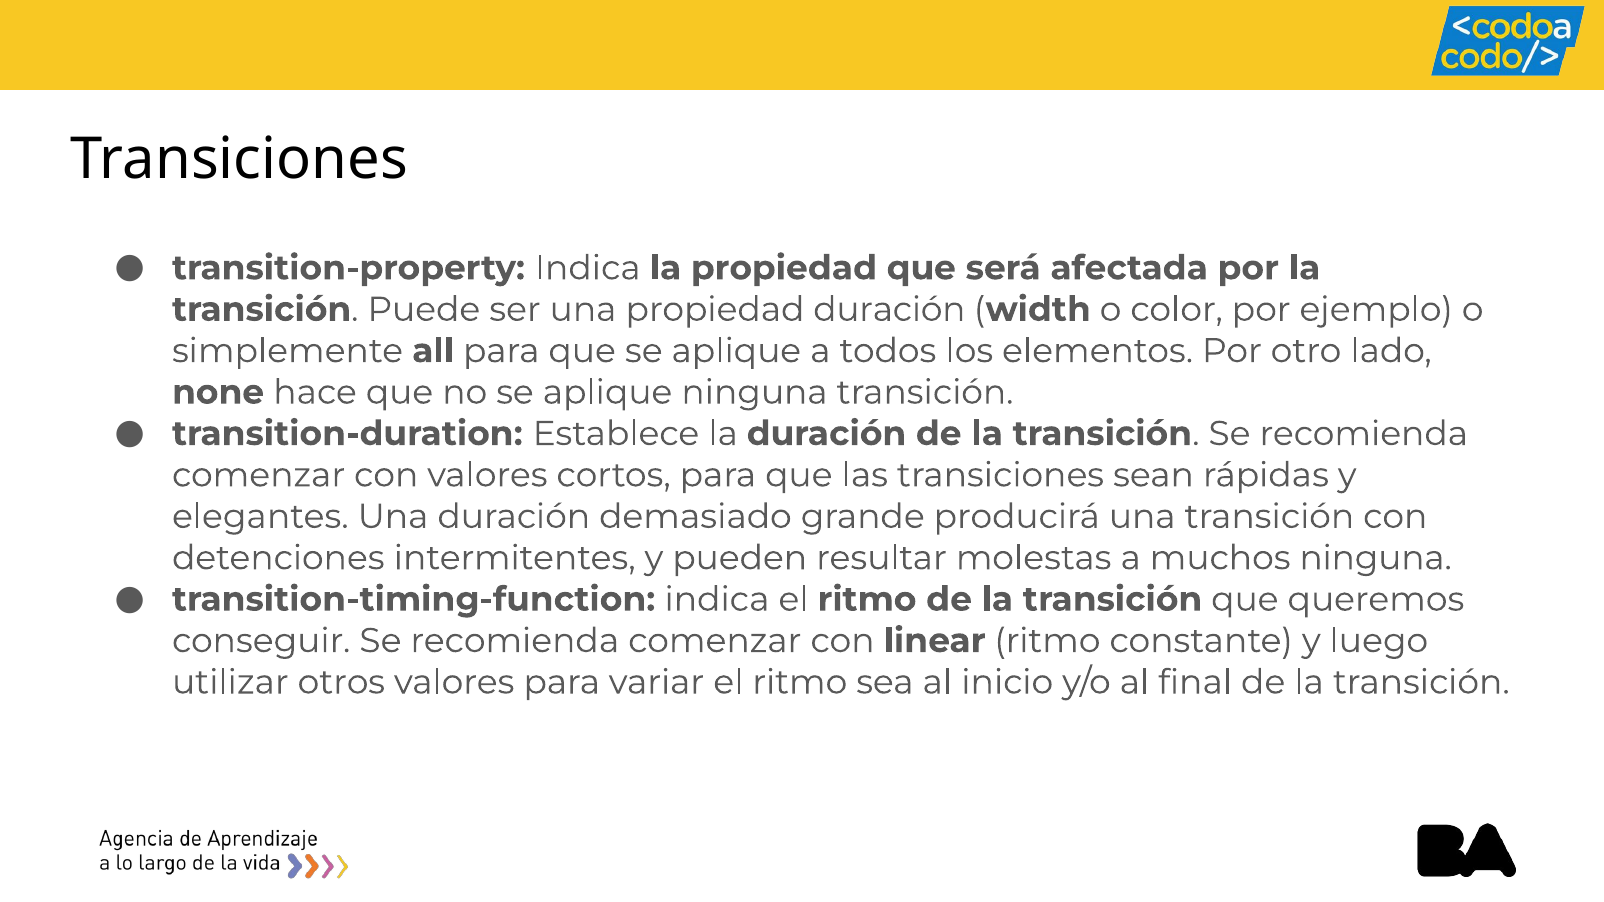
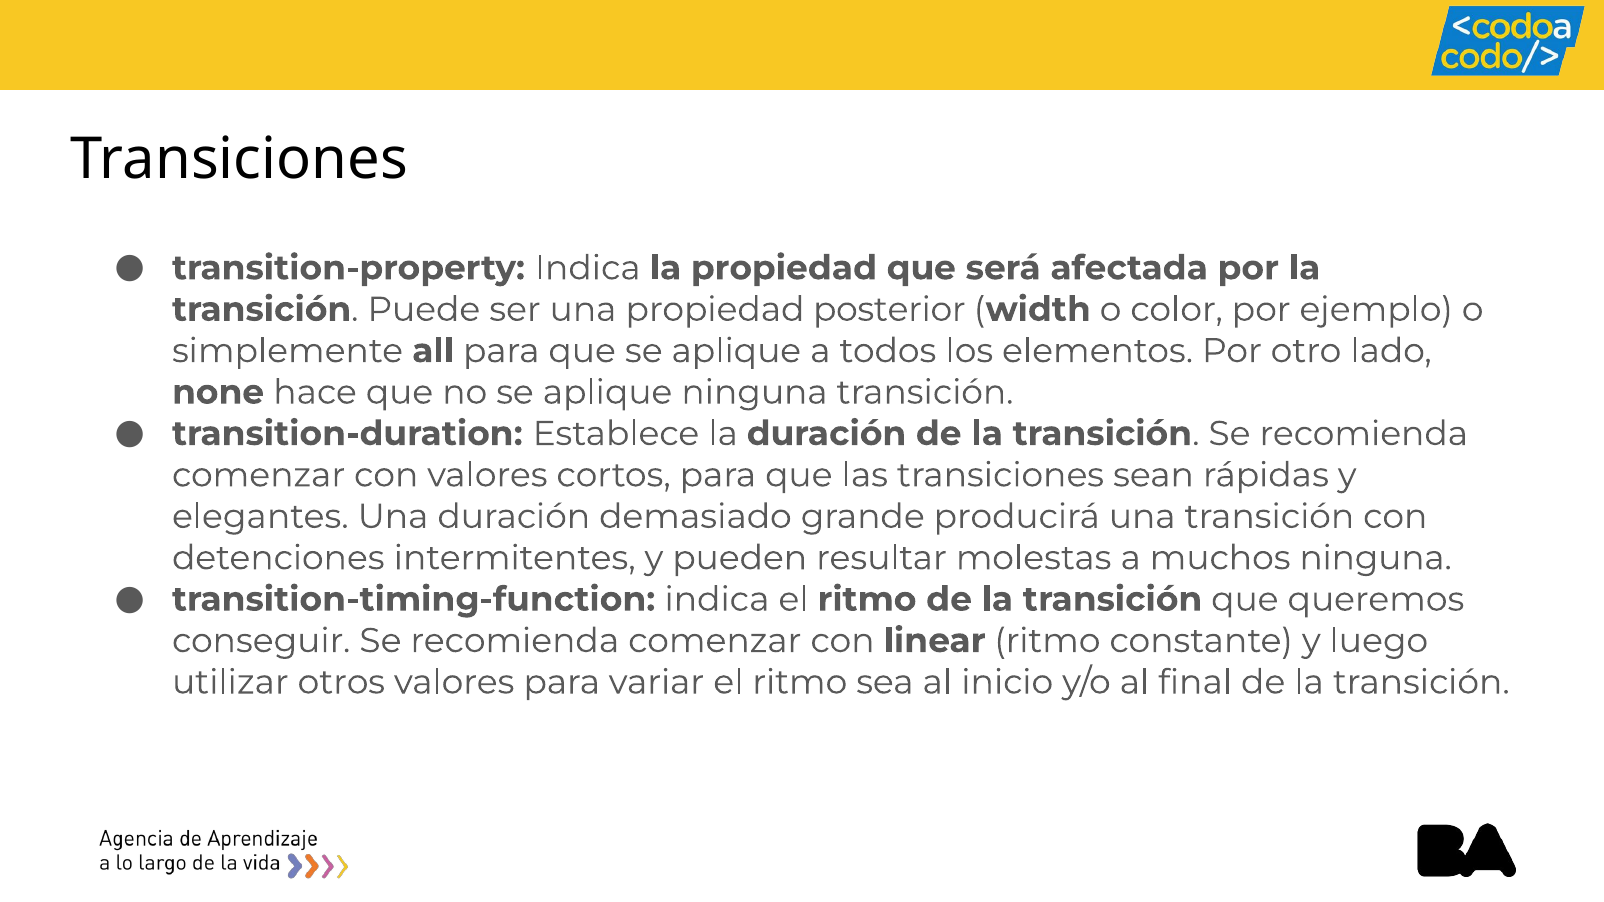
propiedad duración: duración -> posterior
